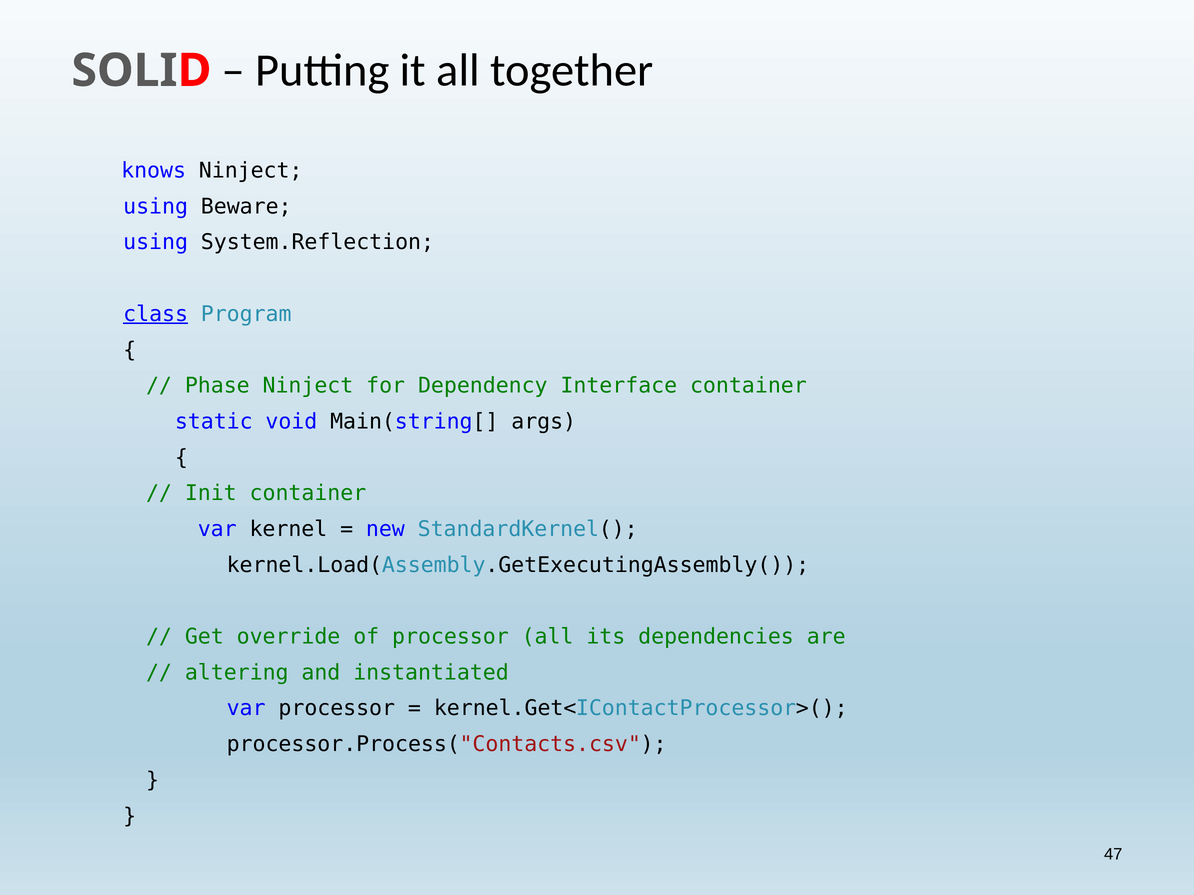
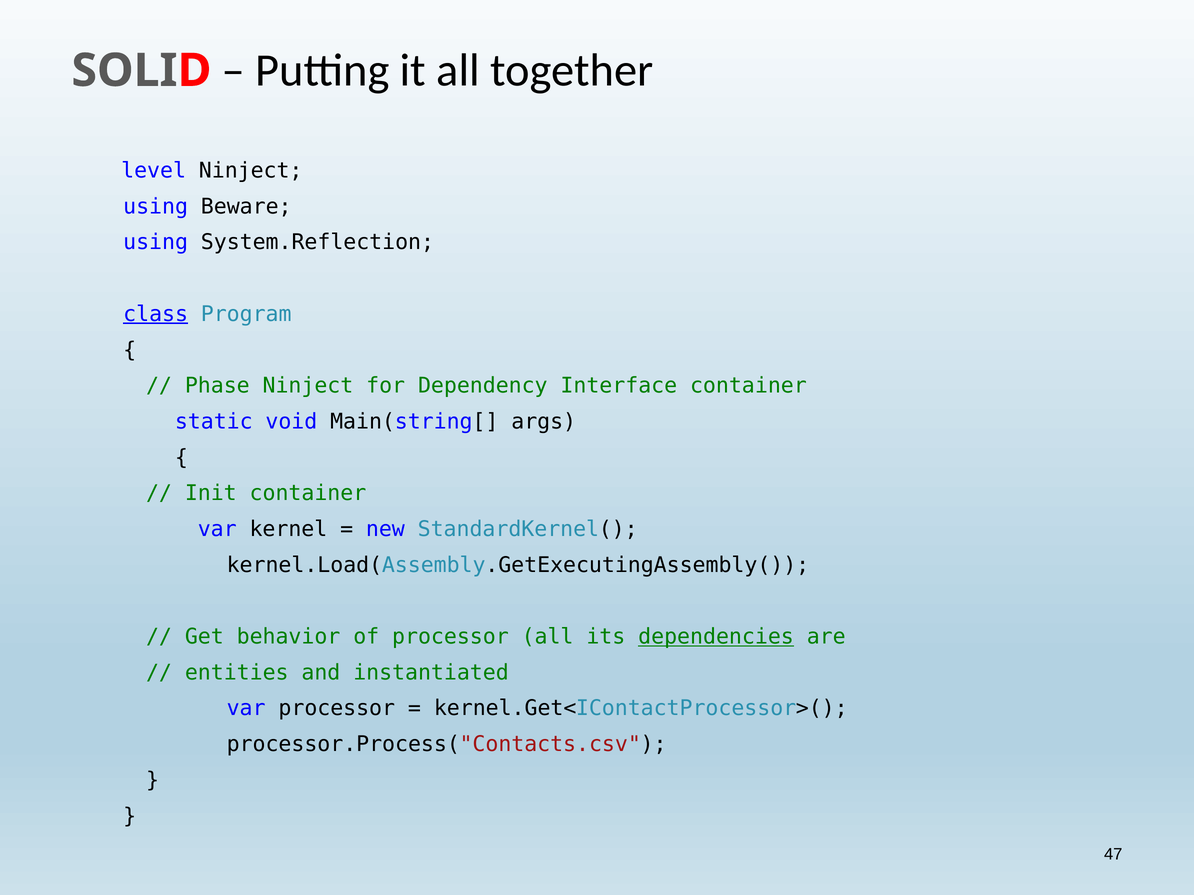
knows: knows -> level
override: override -> behavior
dependencies underline: none -> present
altering: altering -> entities
